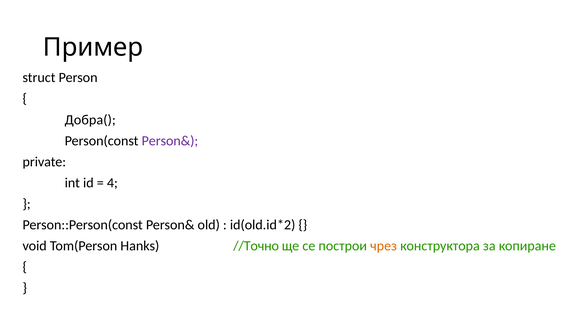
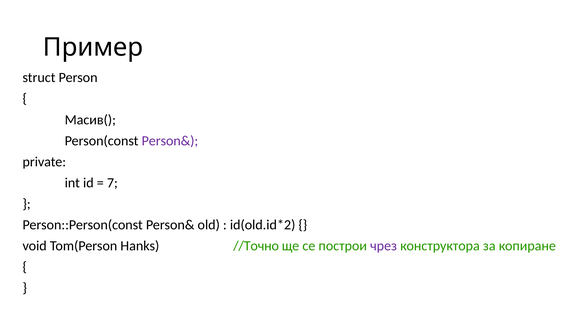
Добра(: Добра( -> Масив(
4: 4 -> 7
чрез colour: orange -> purple
